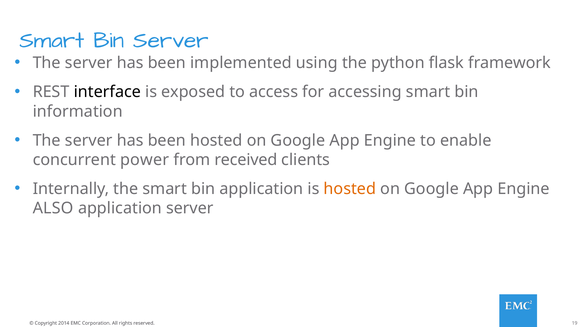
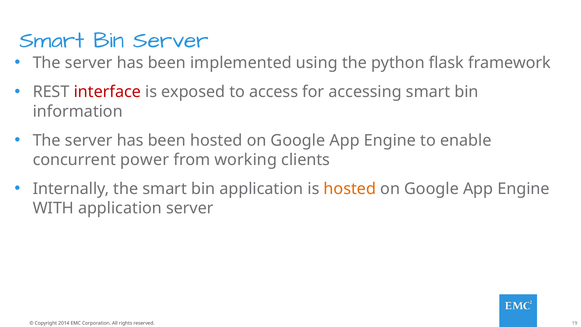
interface colour: black -> red
received: received -> working
ALSO: ALSO -> WITH
